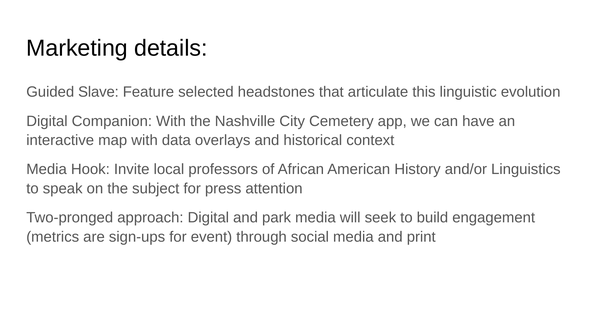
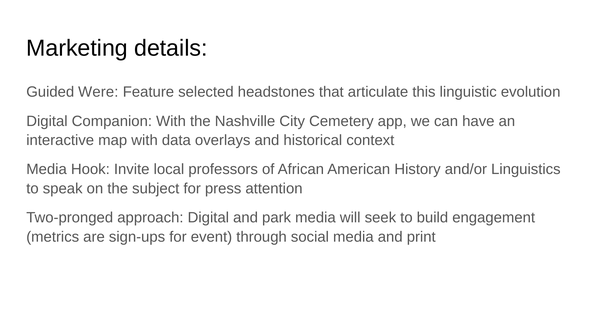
Slave: Slave -> Were
